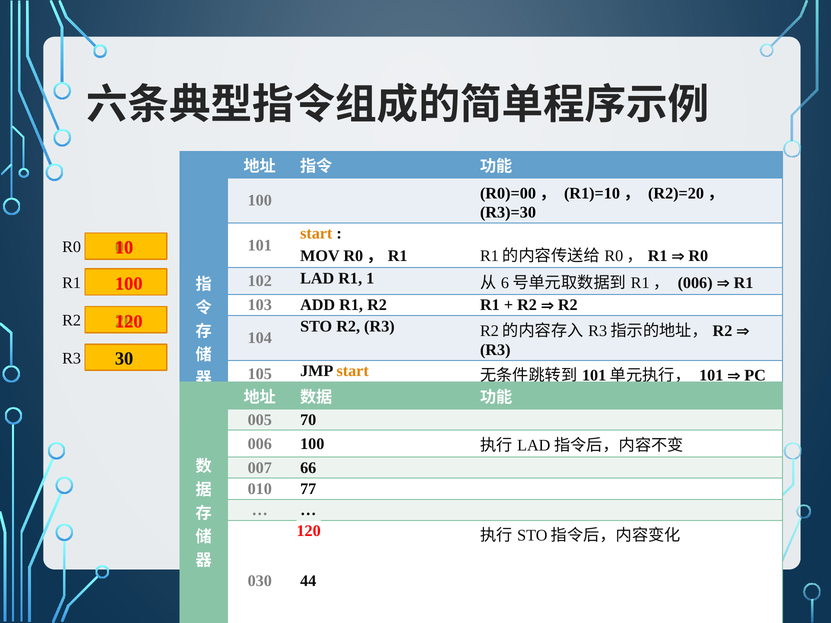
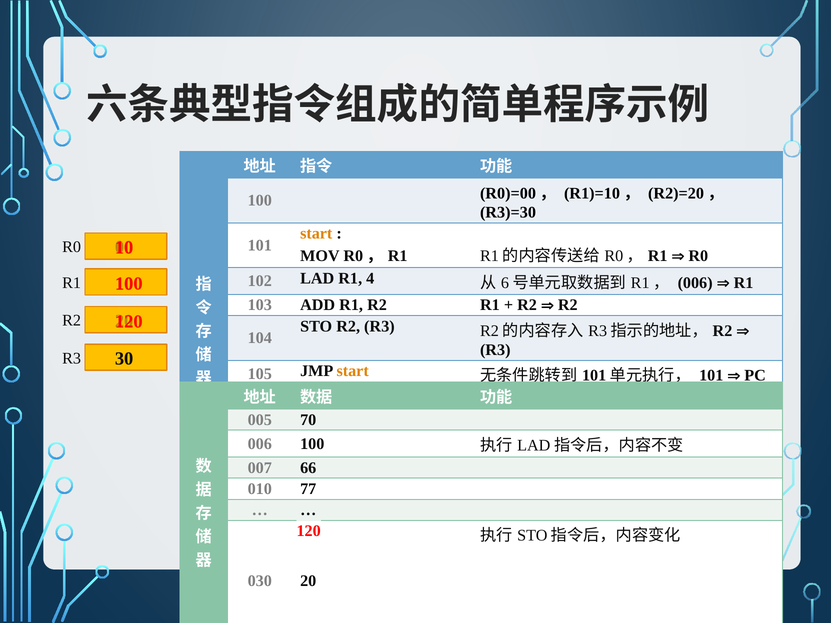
1: 1 -> 4
030 44: 44 -> 20
